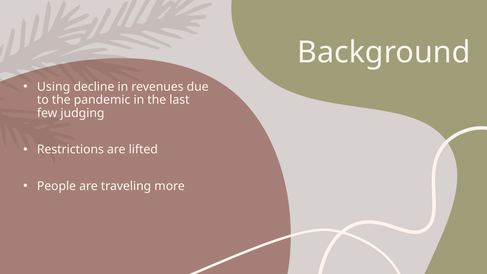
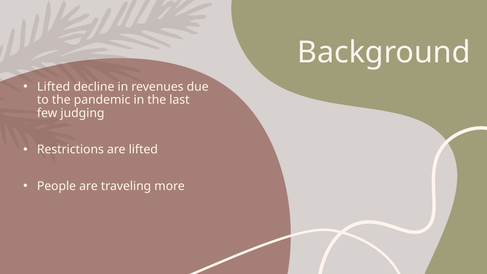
Using at (54, 87): Using -> Lifted
